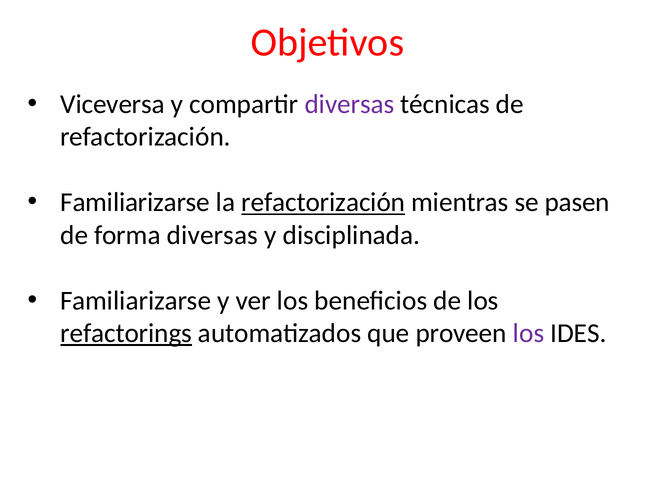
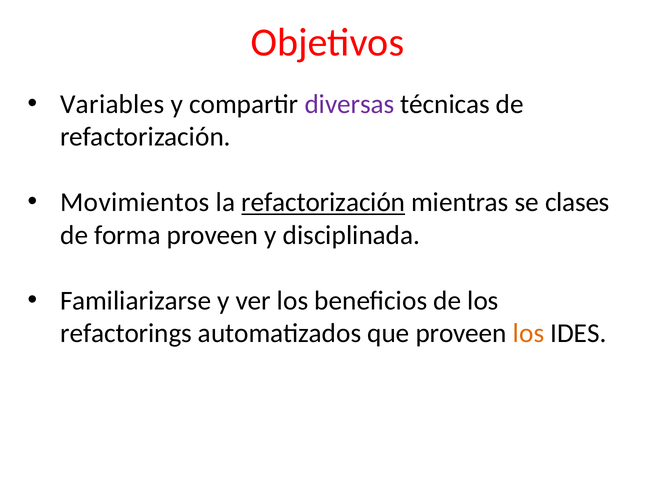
Viceversa: Viceversa -> Variables
Familiarizarse at (135, 203): Familiarizarse -> Movimientos
pasen: pasen -> clases
forma diversas: diversas -> proveen
refactorings underline: present -> none
los at (529, 334) colour: purple -> orange
